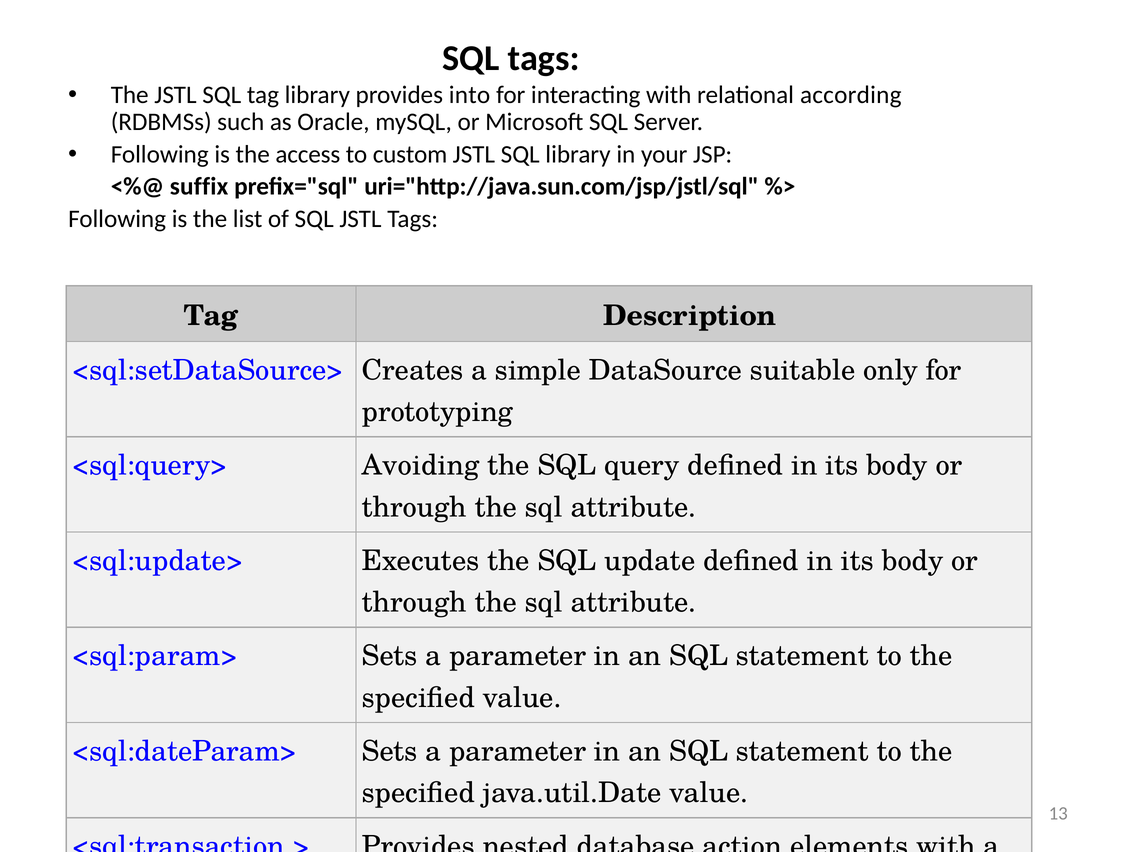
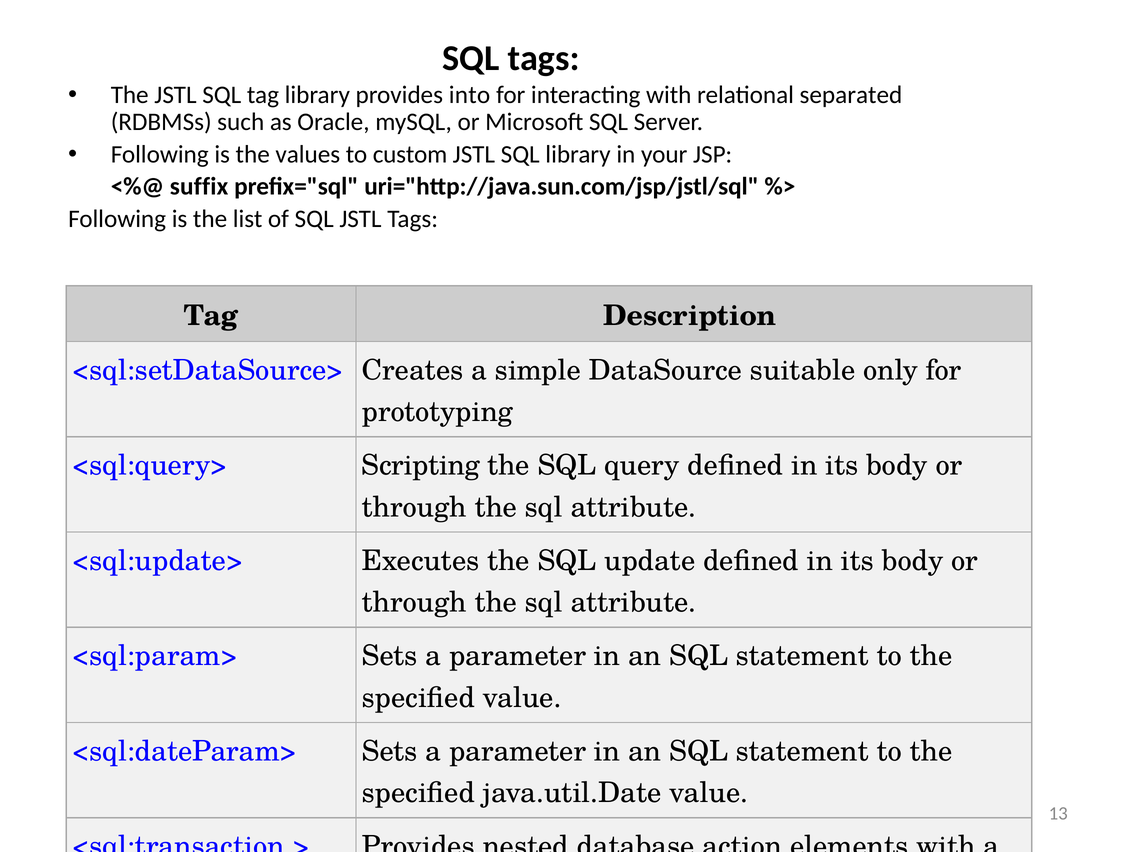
according: according -> separated
access: access -> values
Avoiding: Avoiding -> Scripting
